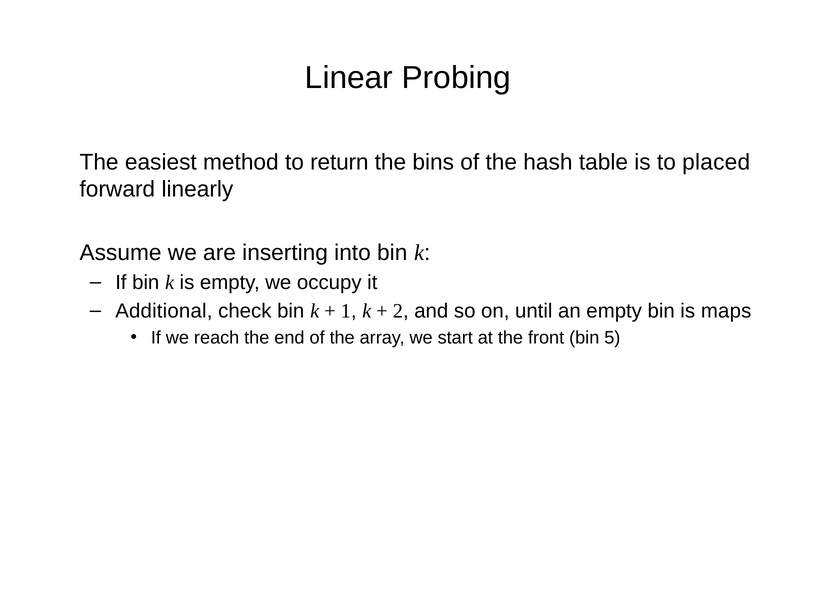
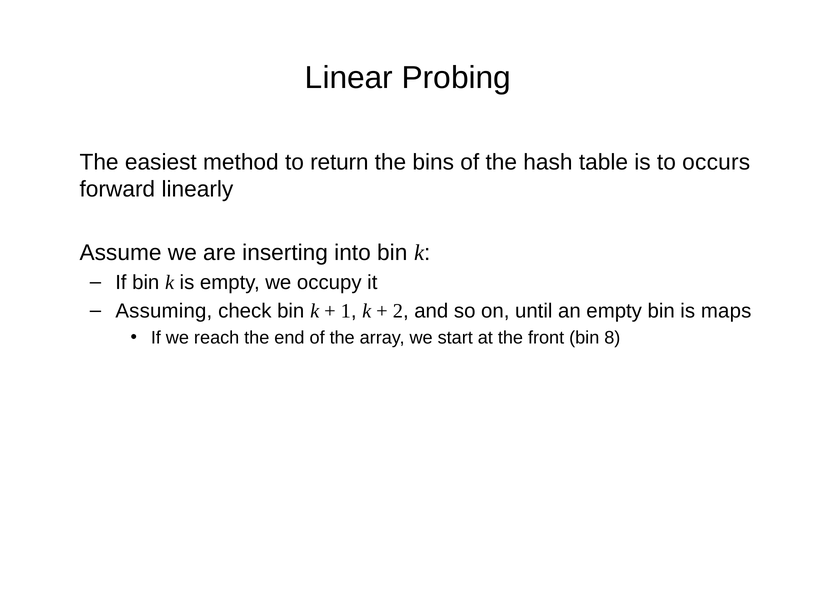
placed: placed -> occurs
Additional: Additional -> Assuming
5: 5 -> 8
